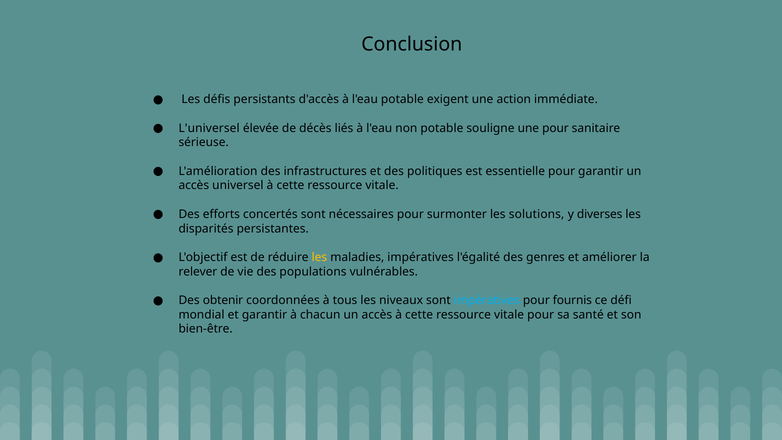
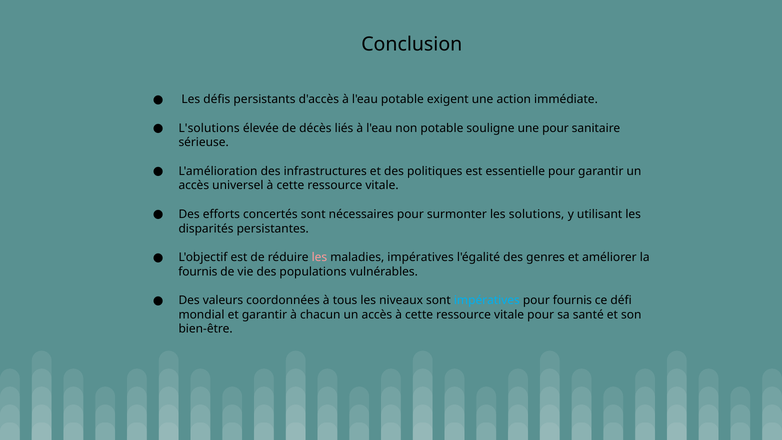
L'universel: L'universel -> L'solutions
diverses: diverses -> utilisant
les at (319, 257) colour: yellow -> pink
relever at (198, 272): relever -> fournis
obtenir: obtenir -> valeurs
